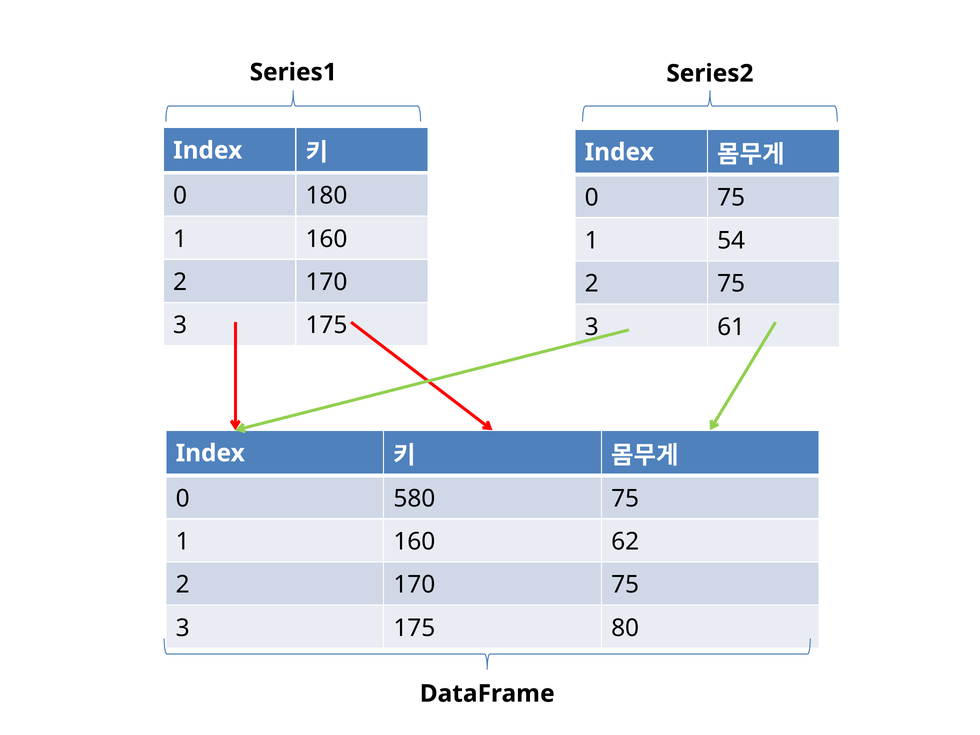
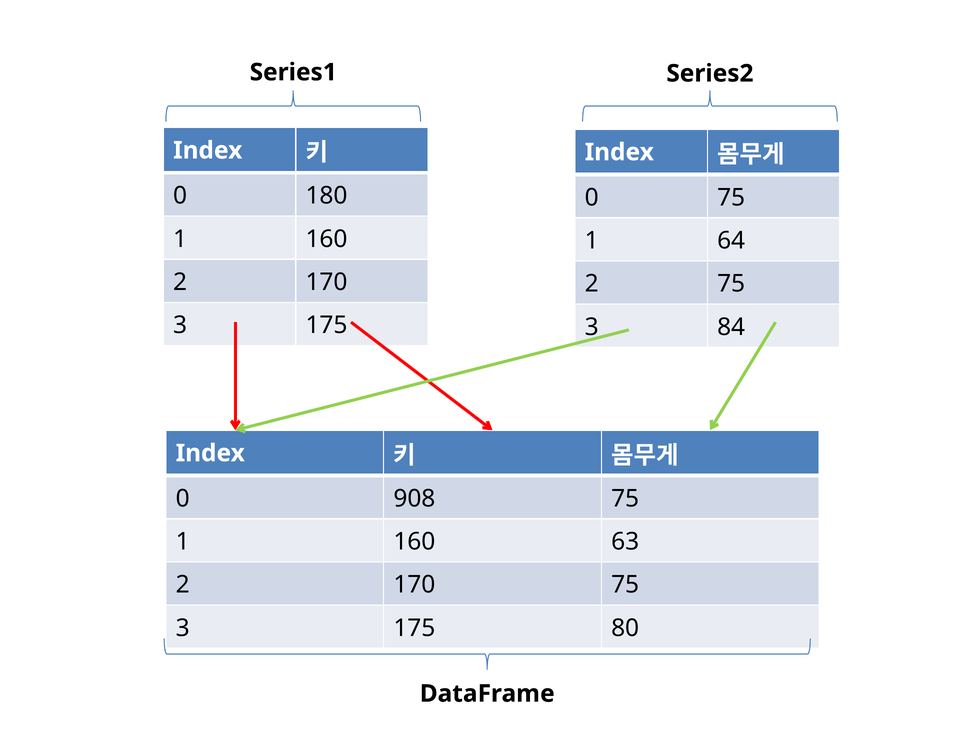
54: 54 -> 64
61: 61 -> 84
580: 580 -> 908
62: 62 -> 63
